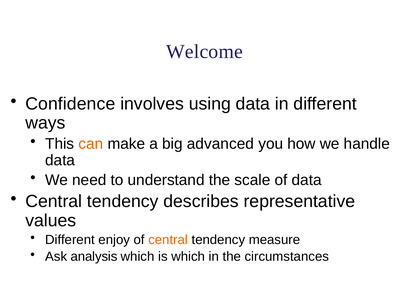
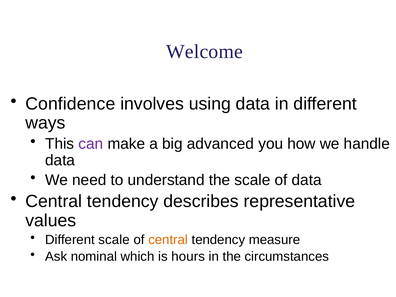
can colour: orange -> purple
Different enjoy: enjoy -> scale
analysis: analysis -> nominal
is which: which -> hours
